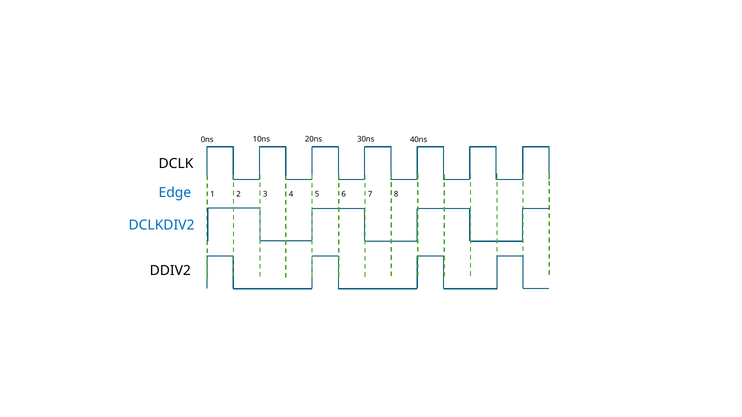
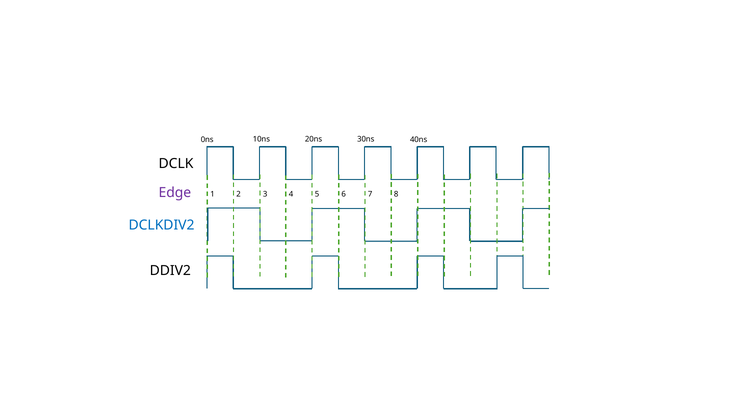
Edge colour: blue -> purple
